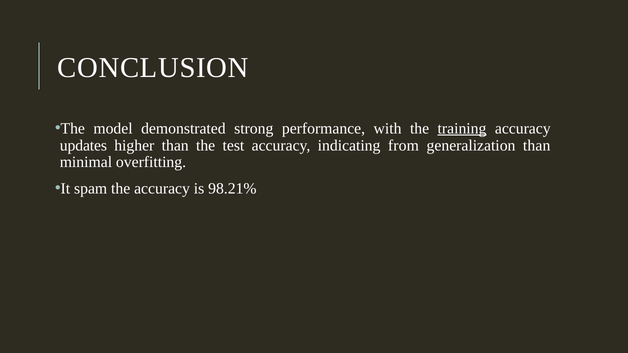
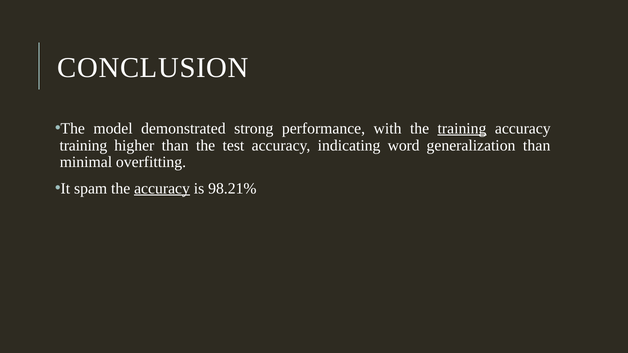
updates at (83, 145): updates -> training
from: from -> word
accuracy at (162, 189) underline: none -> present
